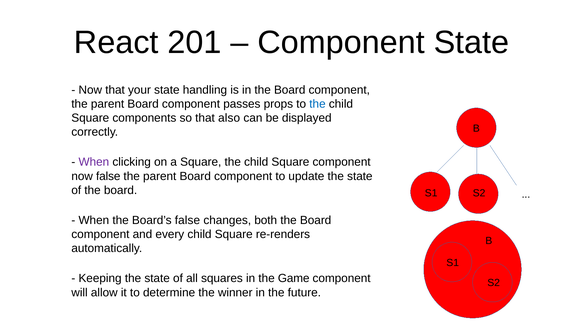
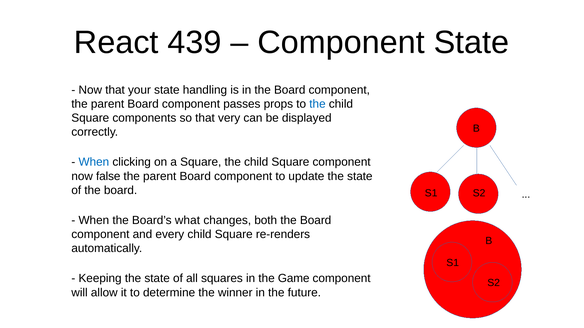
201: 201 -> 439
also: also -> very
When at (94, 162) colour: purple -> blue
Board’s false: false -> what
